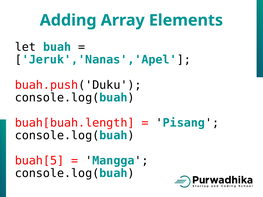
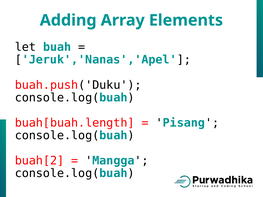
buah[5: buah[5 -> buah[2
